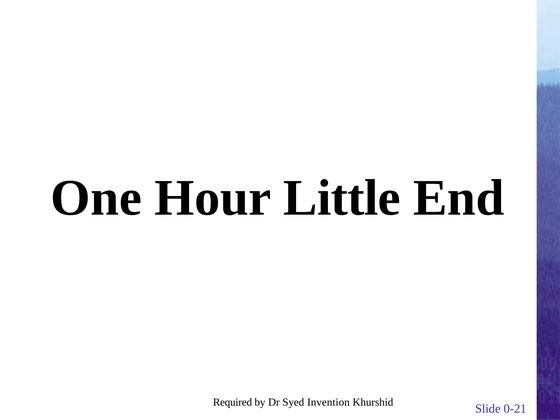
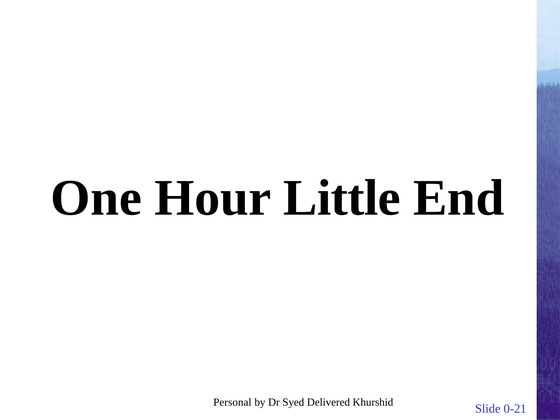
Required: Required -> Personal
Invention: Invention -> Delivered
